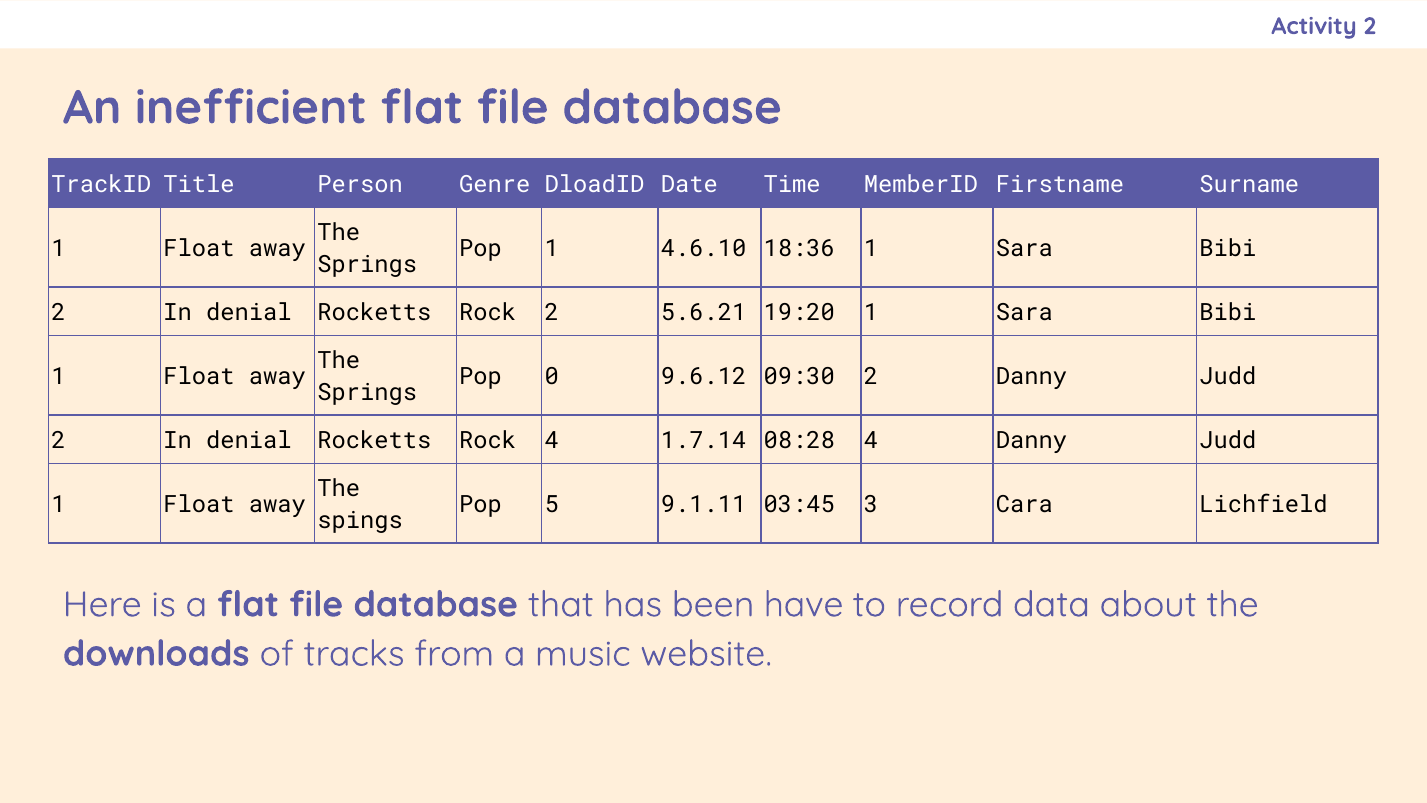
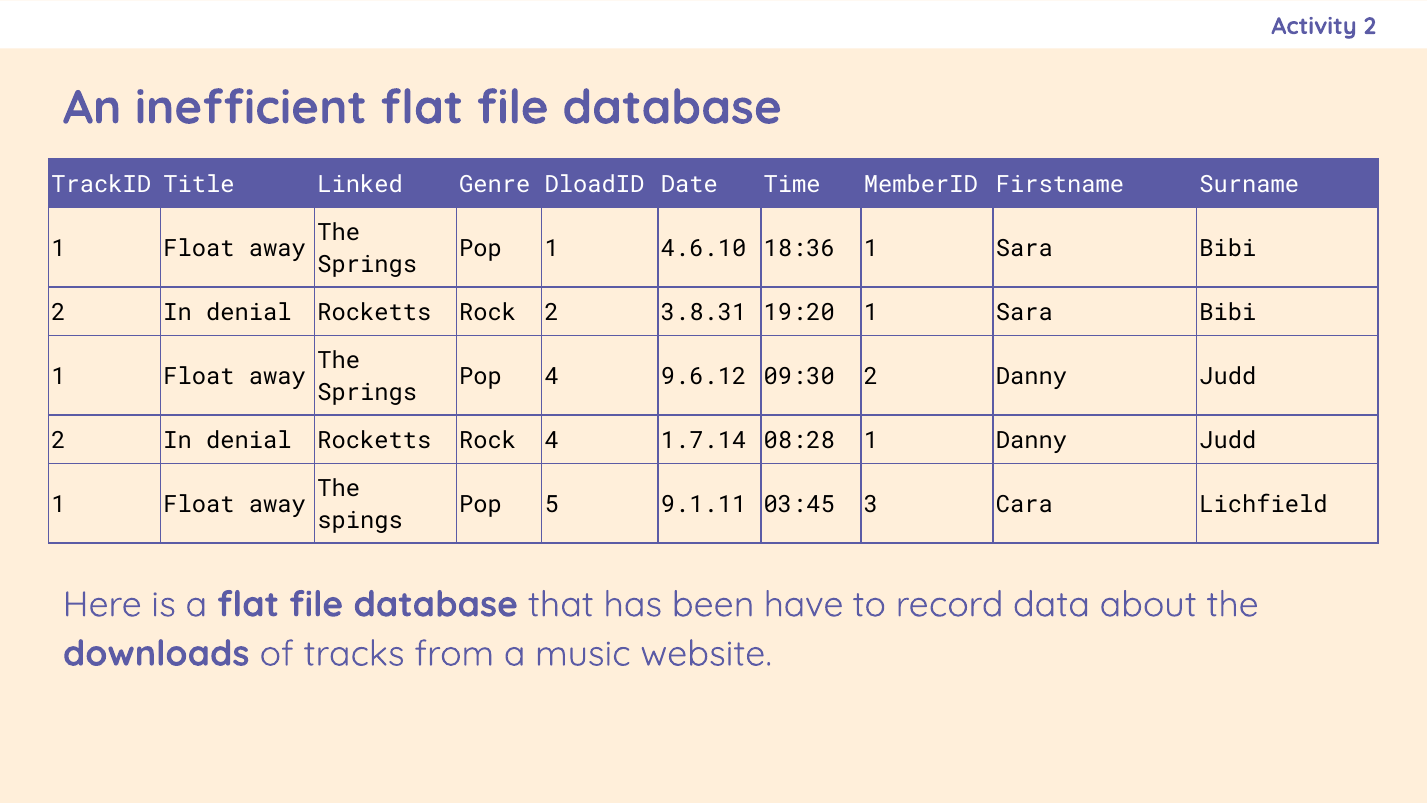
Person: Person -> Linked
5.6.21: 5.6.21 -> 3.8.31
Pop 0: 0 -> 4
08:28 4: 4 -> 1
